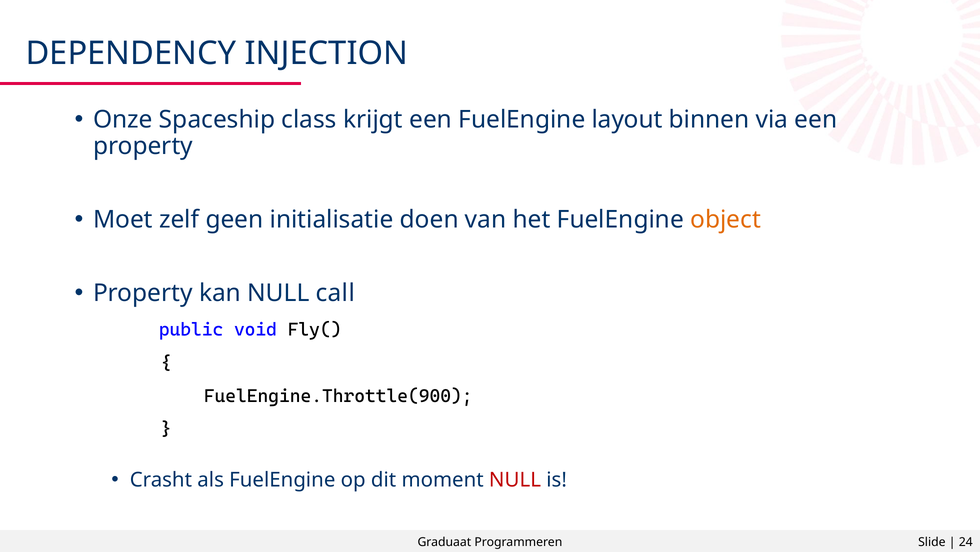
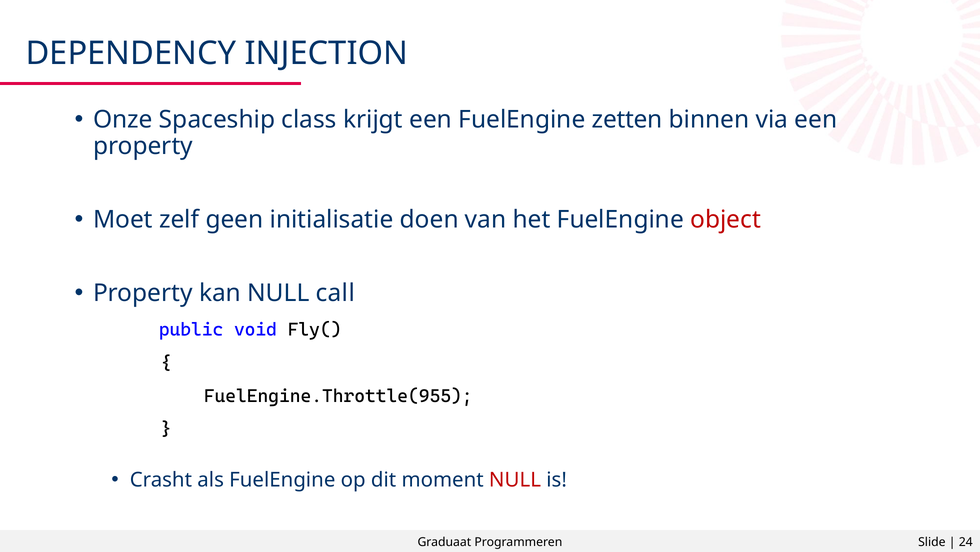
layout: layout -> zetten
object colour: orange -> red
FuelEngine.Throttle(900: FuelEngine.Throttle(900 -> FuelEngine.Throttle(955
